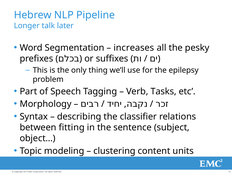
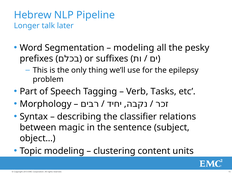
increases at (134, 48): increases -> modeling
fitting: fitting -> magic
